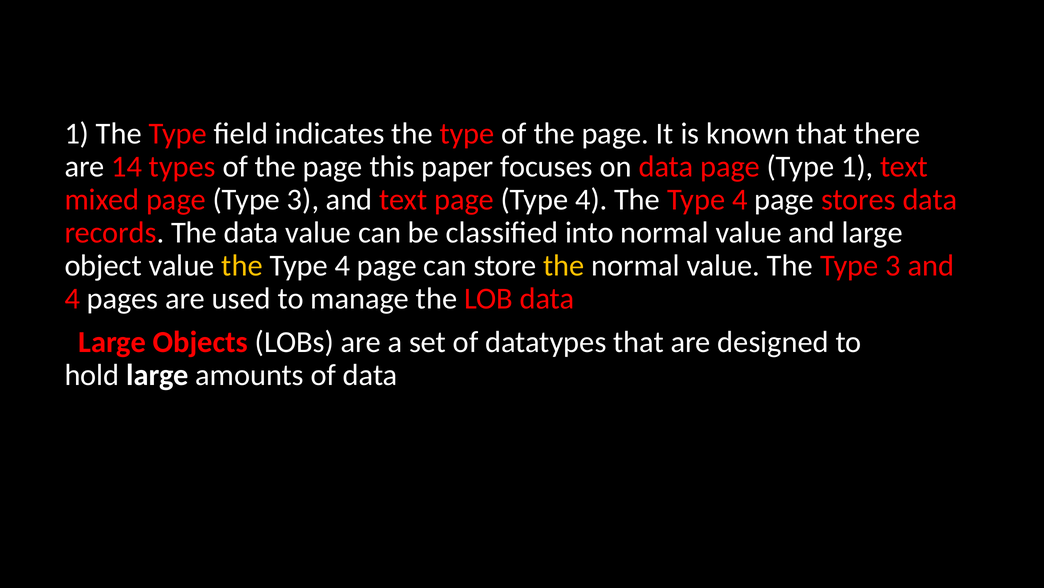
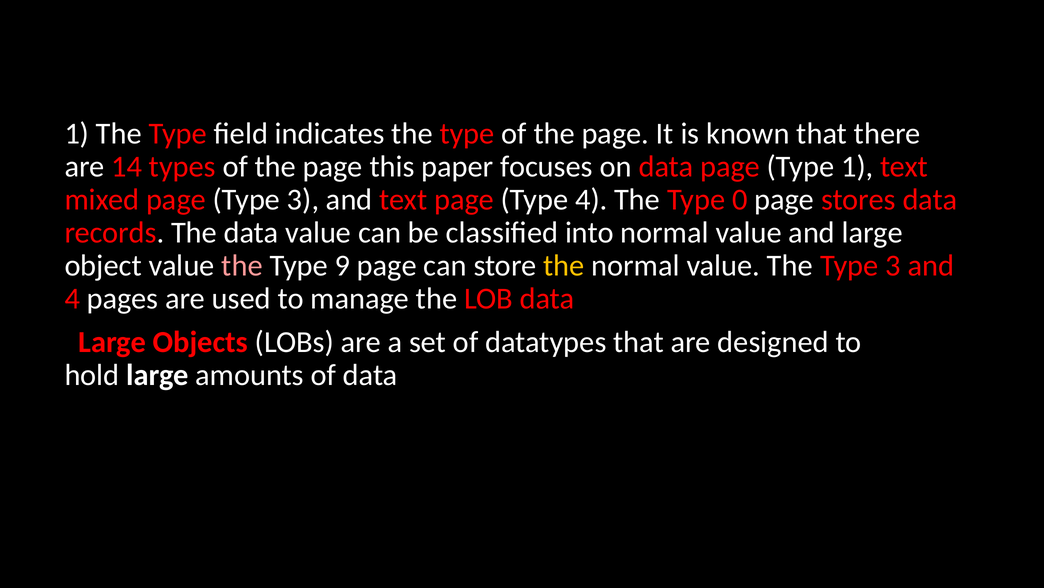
4 The Type 4: 4 -> 0
the at (242, 265) colour: yellow -> pink
4 at (342, 265): 4 -> 9
